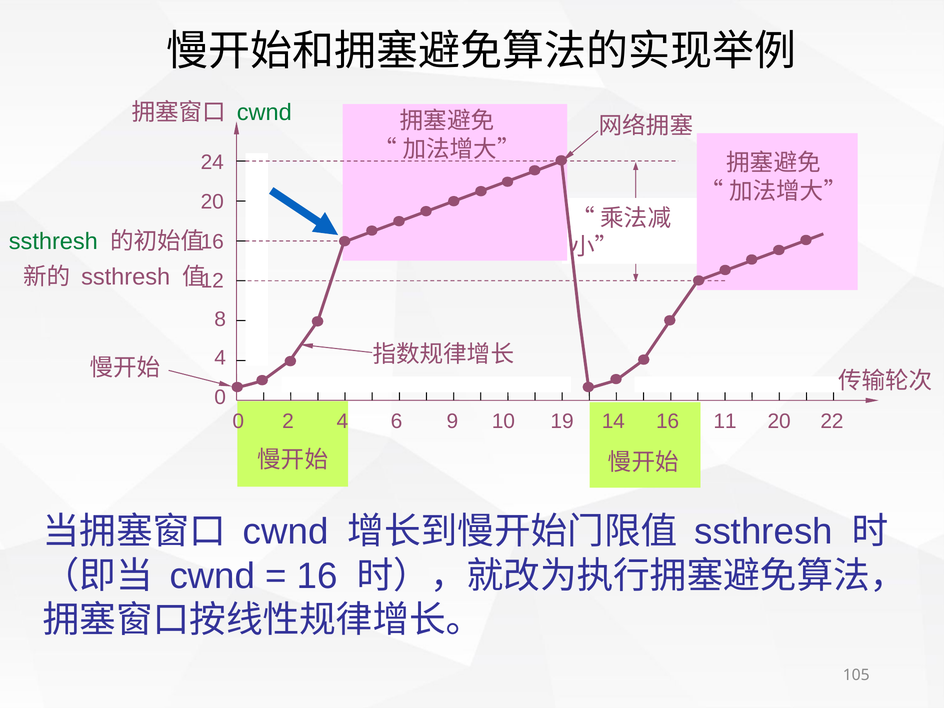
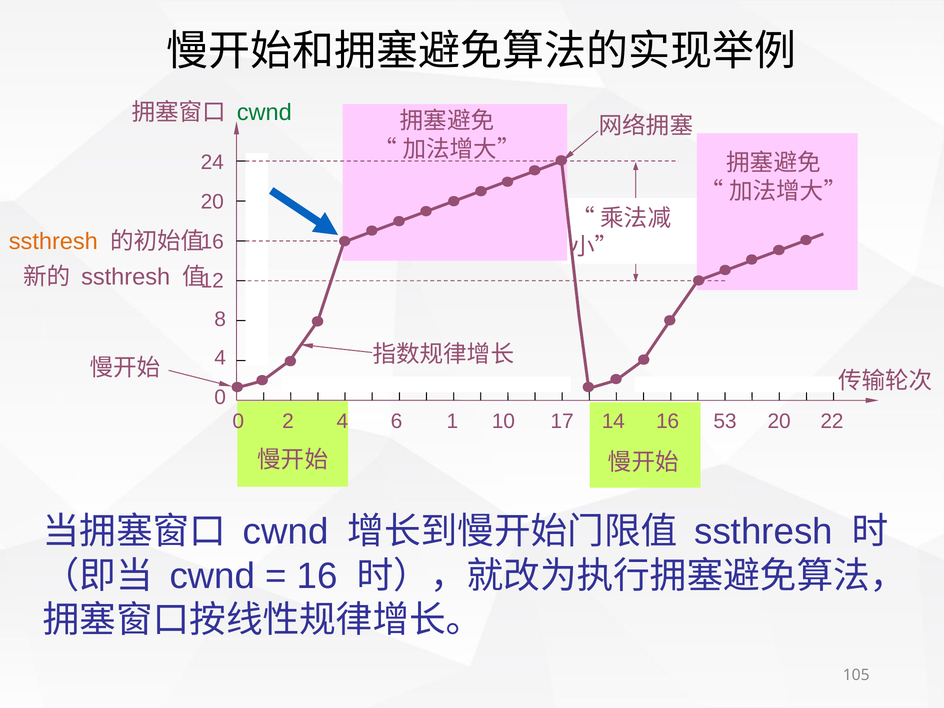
ssthresh at (53, 242) colour: green -> orange
9: 9 -> 1
19: 19 -> 17
11: 11 -> 53
